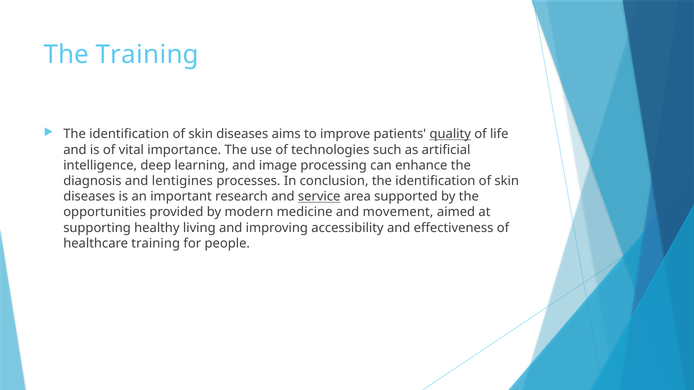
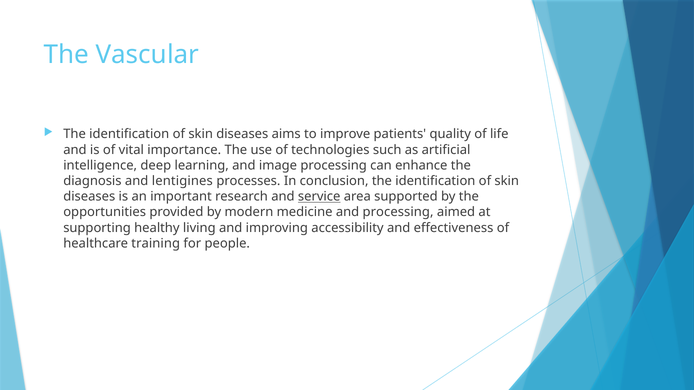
The Training: Training -> Vascular
quality underline: present -> none
and movement: movement -> processing
